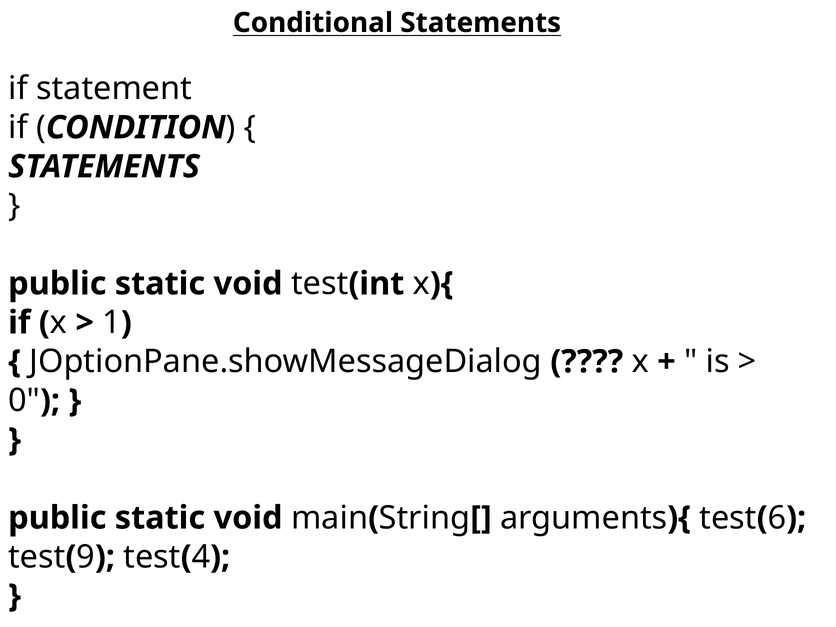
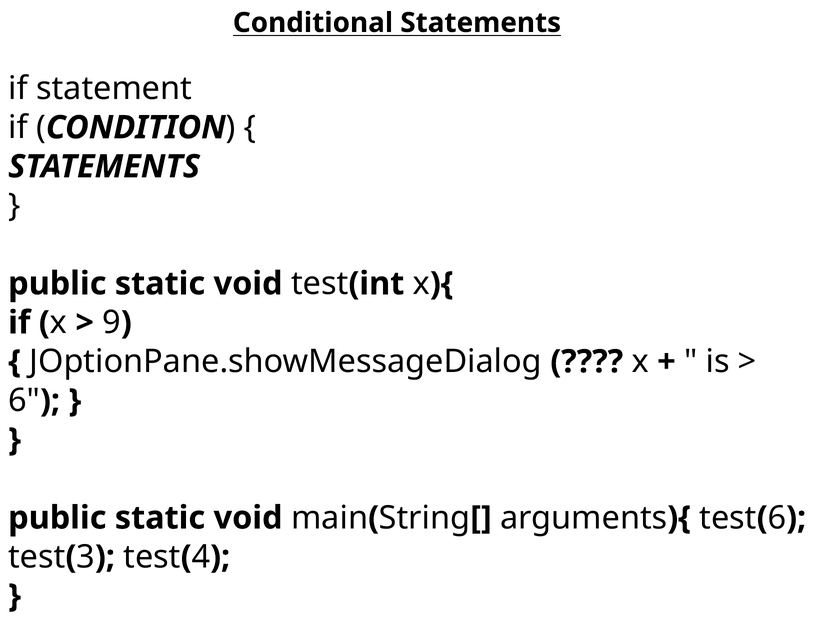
1: 1 -> 9
0 at (24, 401): 0 -> 6
9: 9 -> 3
